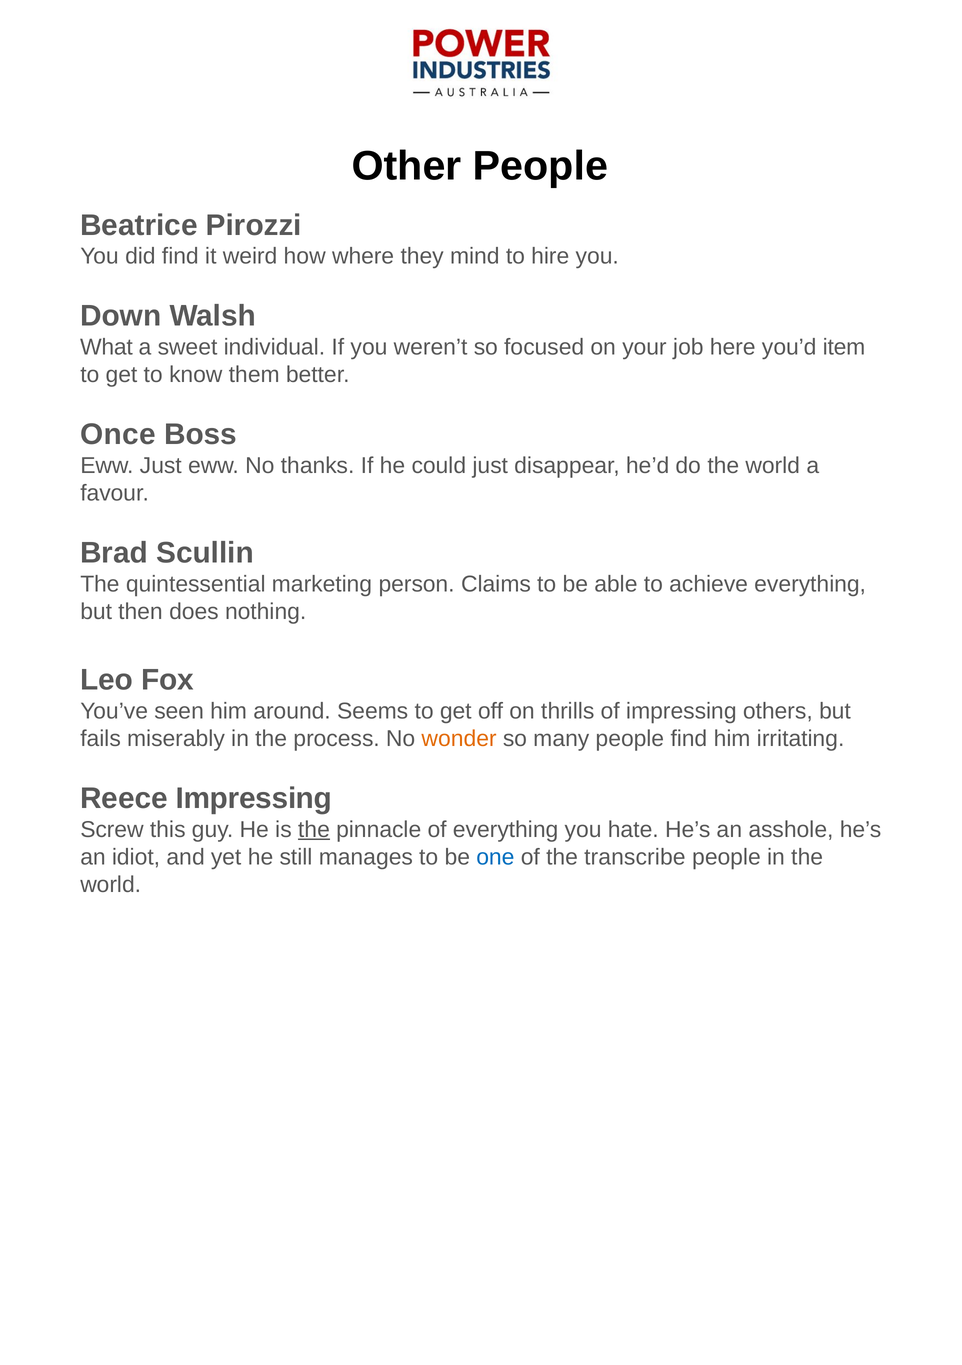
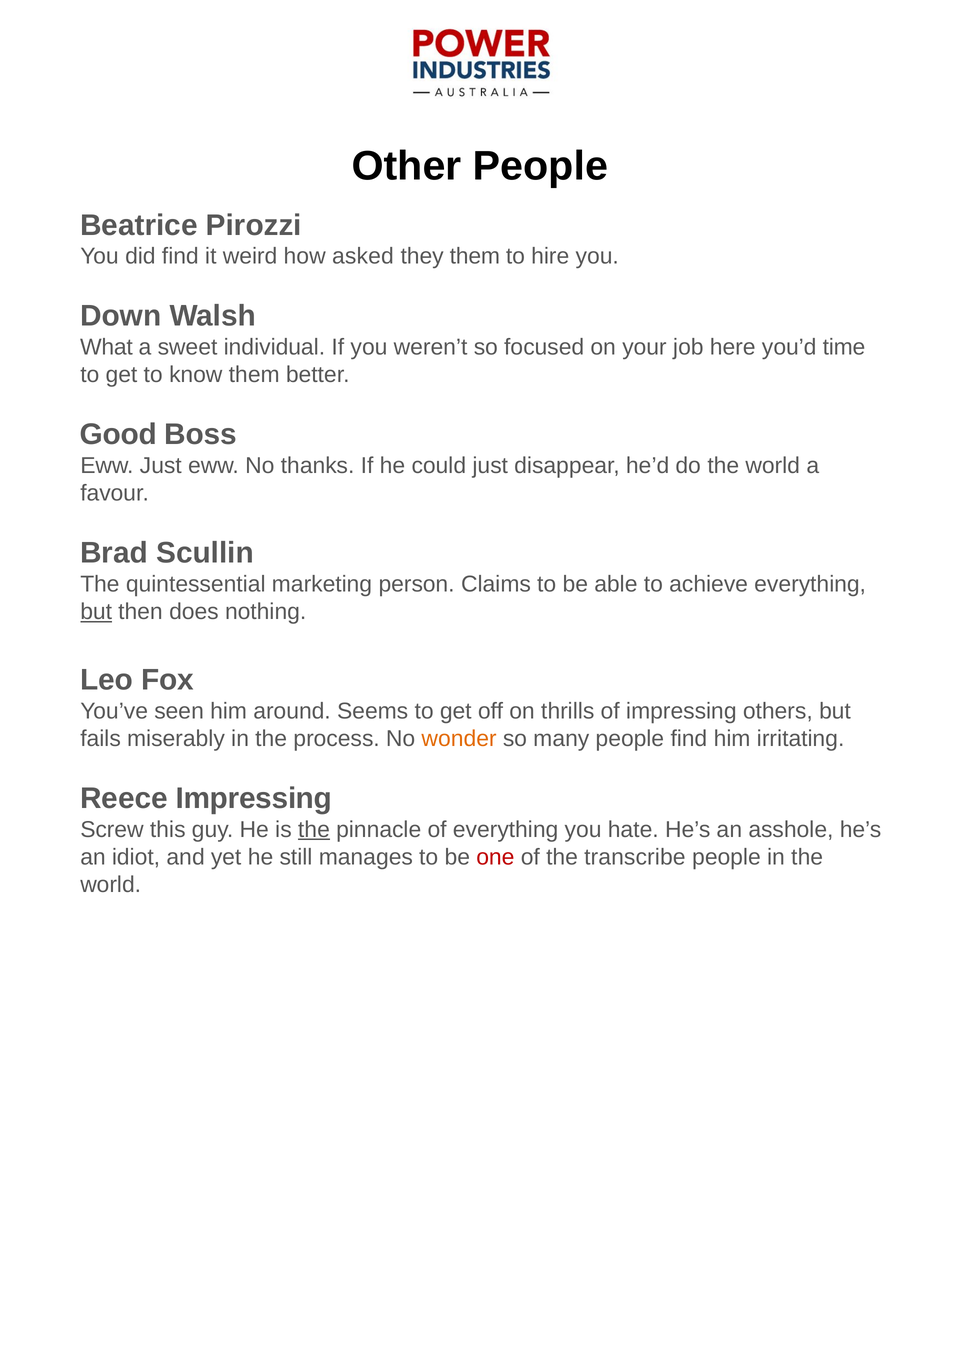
where: where -> asked
they mind: mind -> them
item: item -> time
Once: Once -> Good
but at (96, 612) underline: none -> present
one colour: blue -> red
